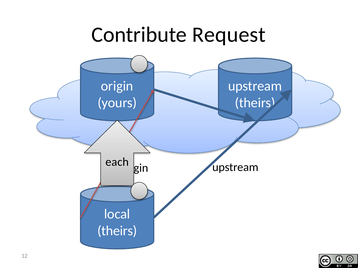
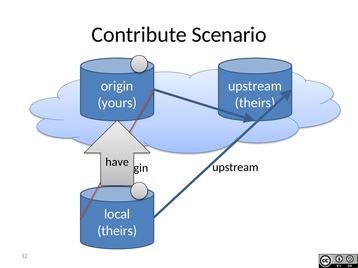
Request: Request -> Scenario
each: each -> have
